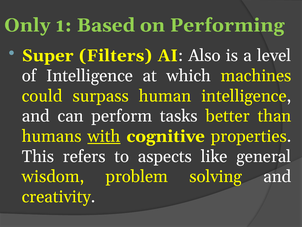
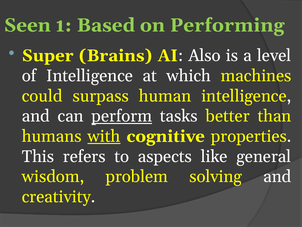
Only: Only -> Seen
Filters: Filters -> Brains
perform underline: none -> present
